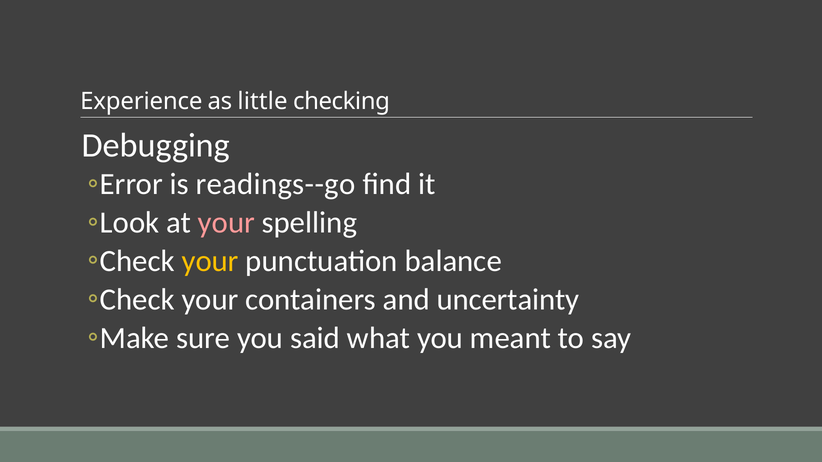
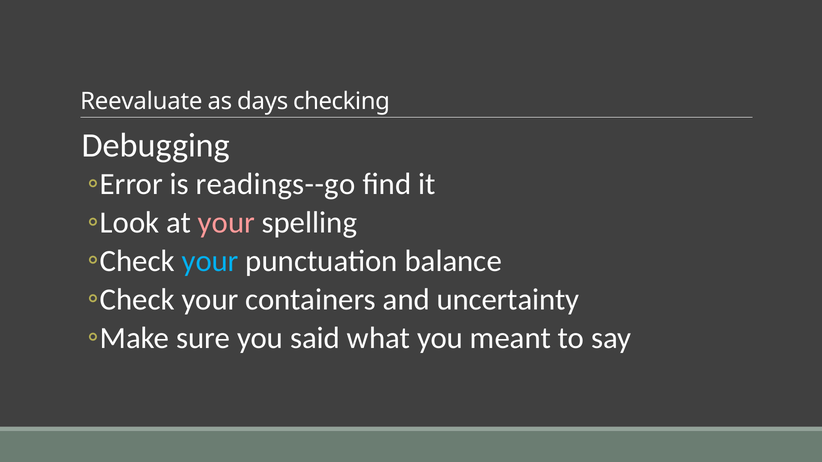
Experience: Experience -> Reevaluate
little: little -> days
your at (210, 261) colour: yellow -> light blue
